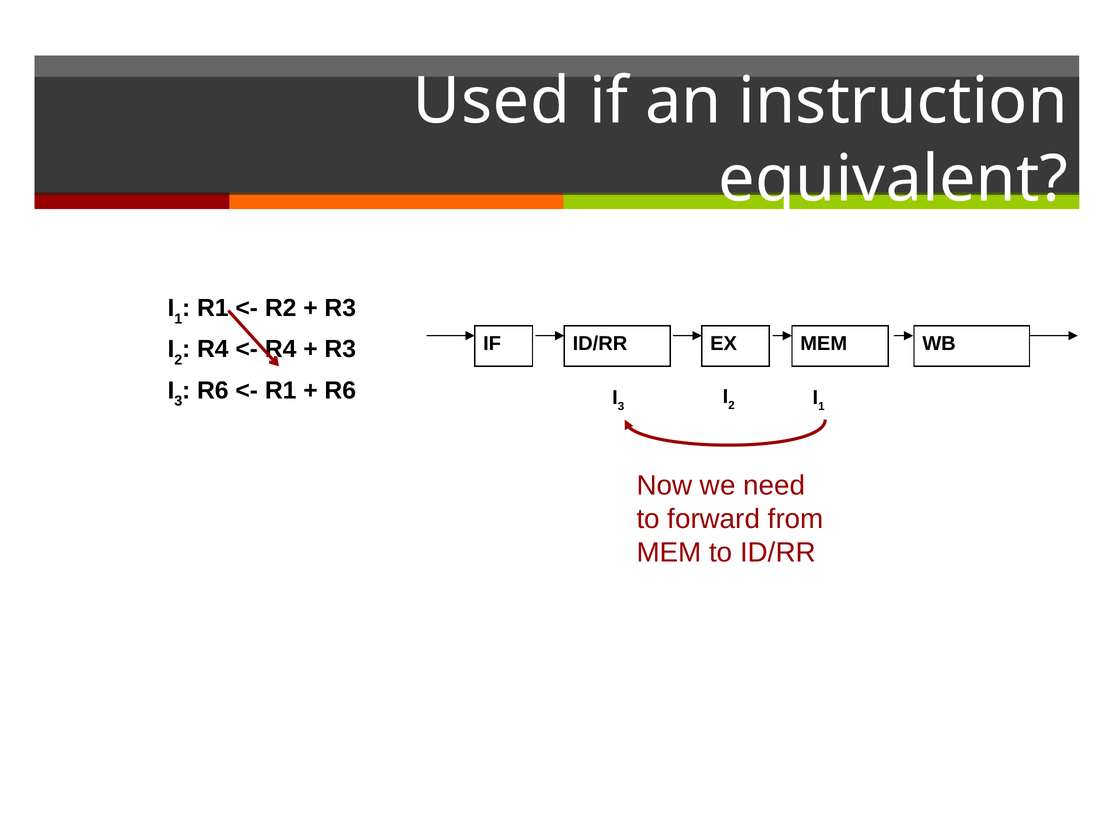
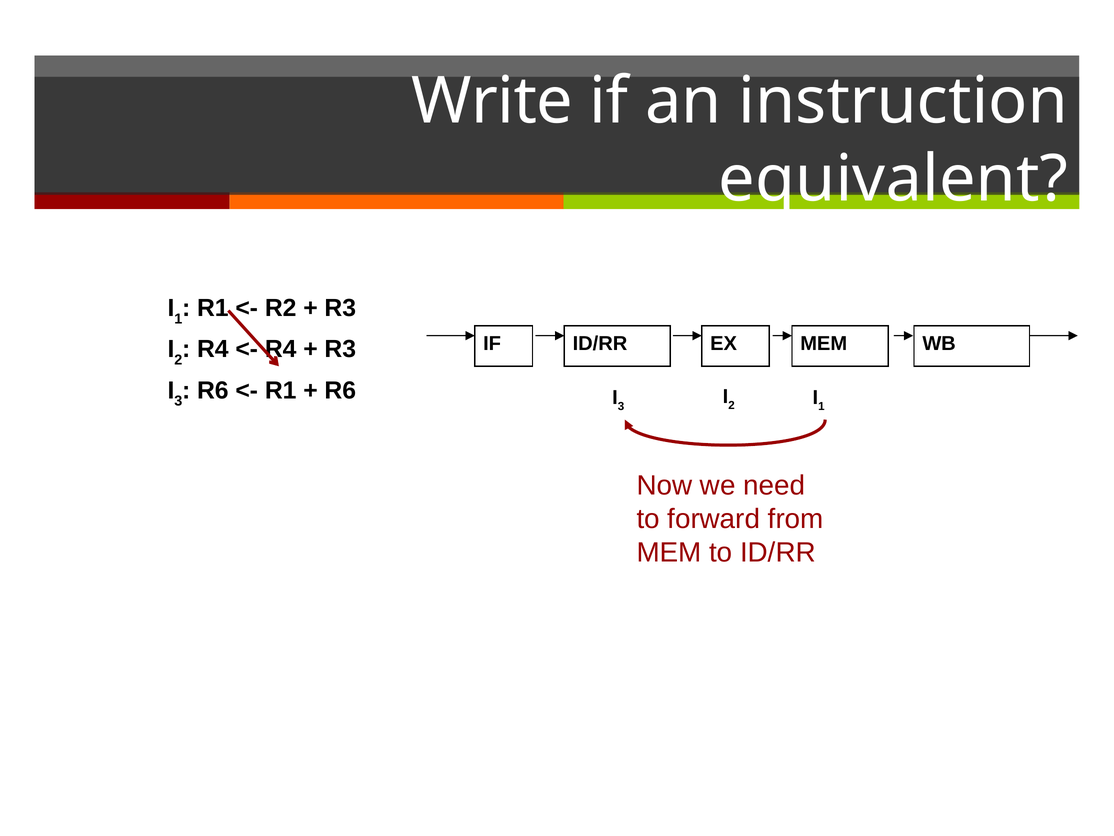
Used: Used -> Write
